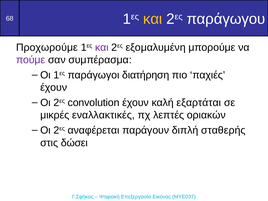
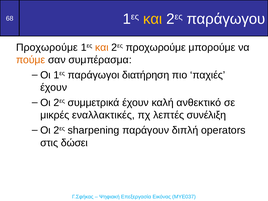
και at (102, 47) colour: purple -> orange
2ες εξομαλυμένη: εξομαλυμένη -> προχωρούμε
πούμε colour: purple -> orange
convolution: convolution -> συμμετρικά
εξαρτάται: εξαρτάται -> ανθεκτικό
οριακών: οριακών -> συνέλιξη
αναφέρεται: αναφέρεται -> sharpening
σταθερής: σταθερής -> operators
